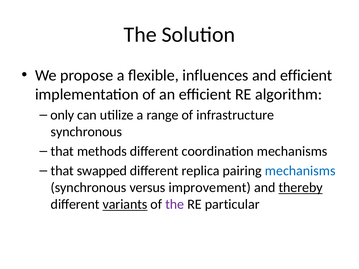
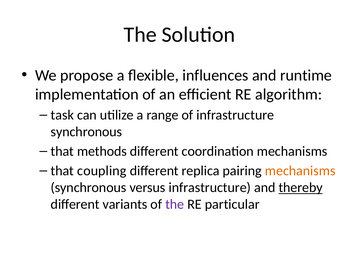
and efficient: efficient -> runtime
only: only -> task
swapped: swapped -> coupling
mechanisms at (300, 171) colour: blue -> orange
versus improvement: improvement -> infrastructure
variants underline: present -> none
